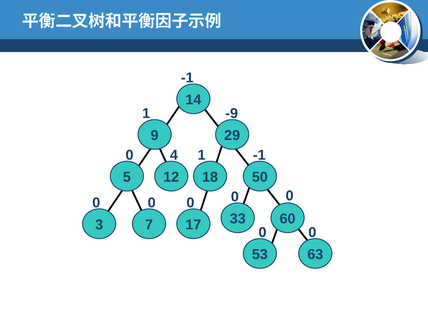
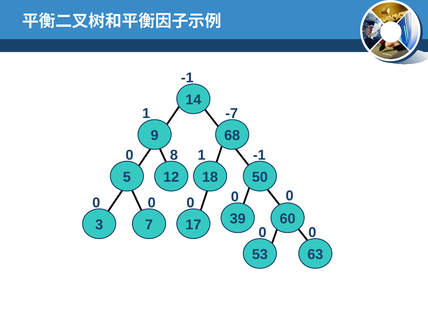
-9: -9 -> -7
29: 29 -> 68
4: 4 -> 8
33: 33 -> 39
